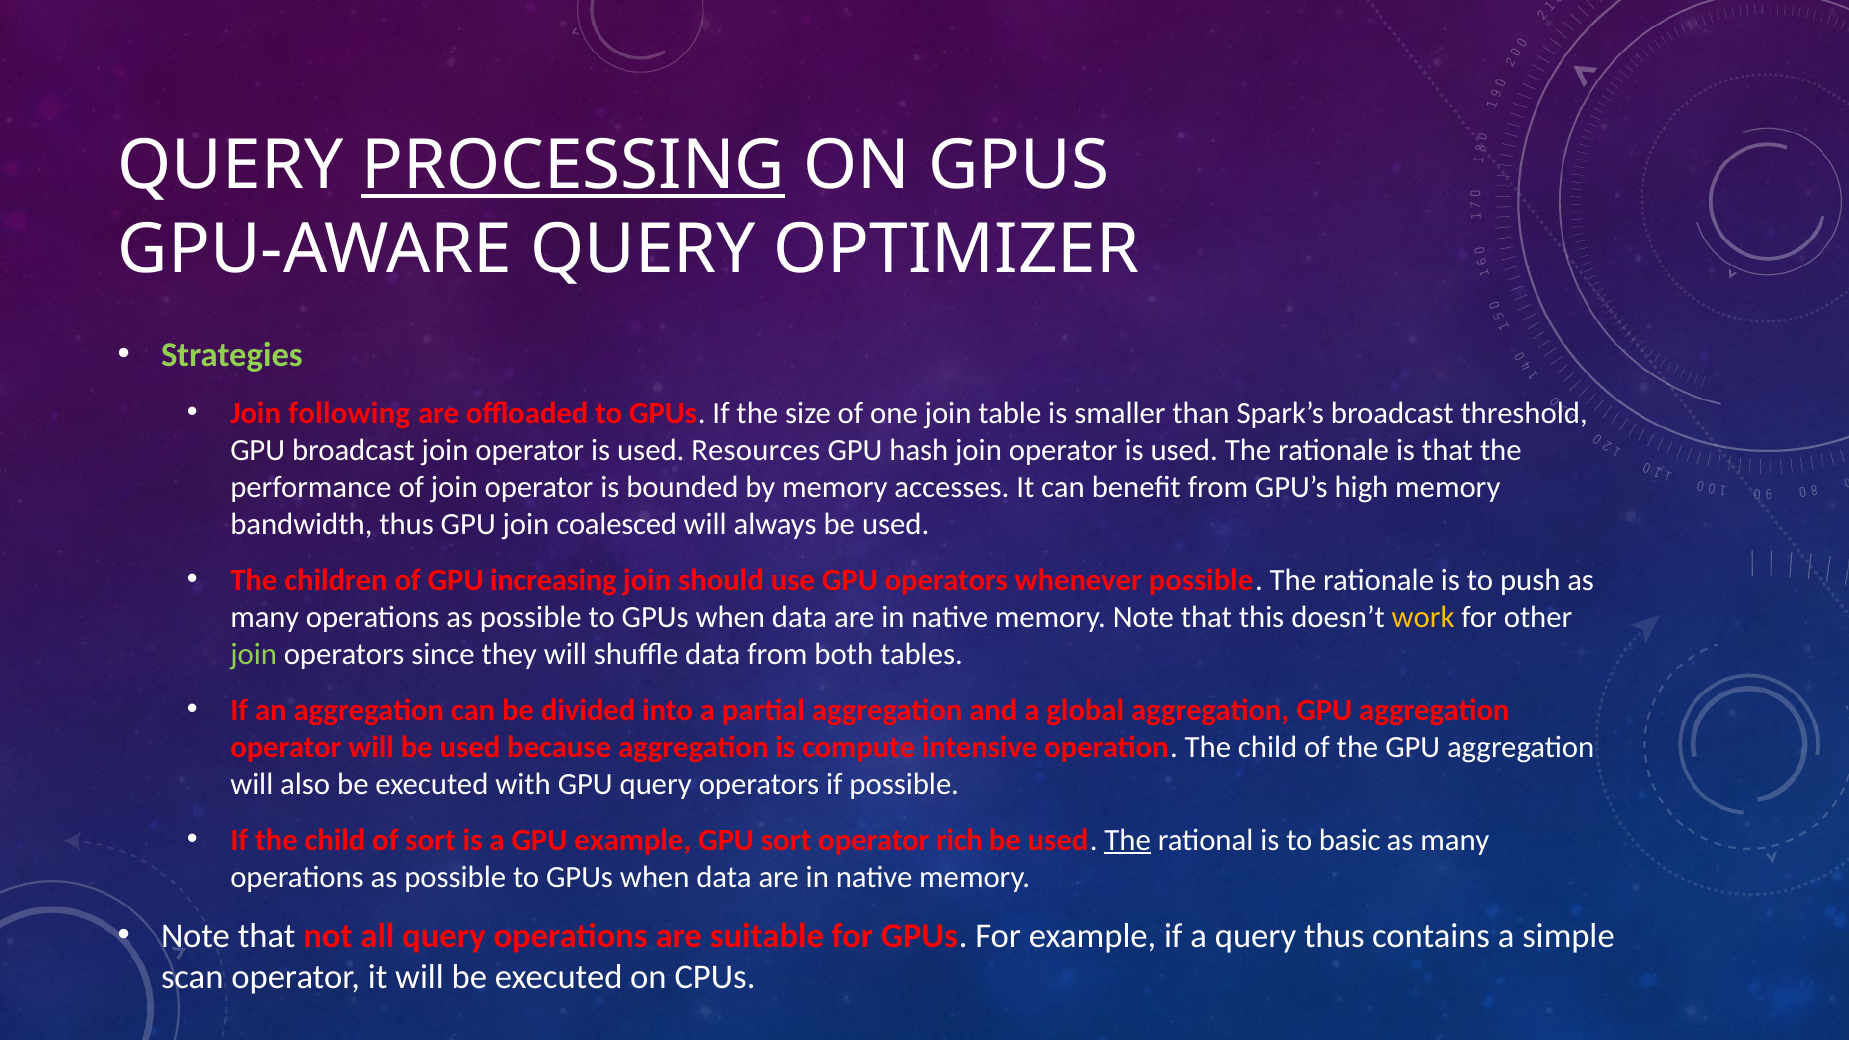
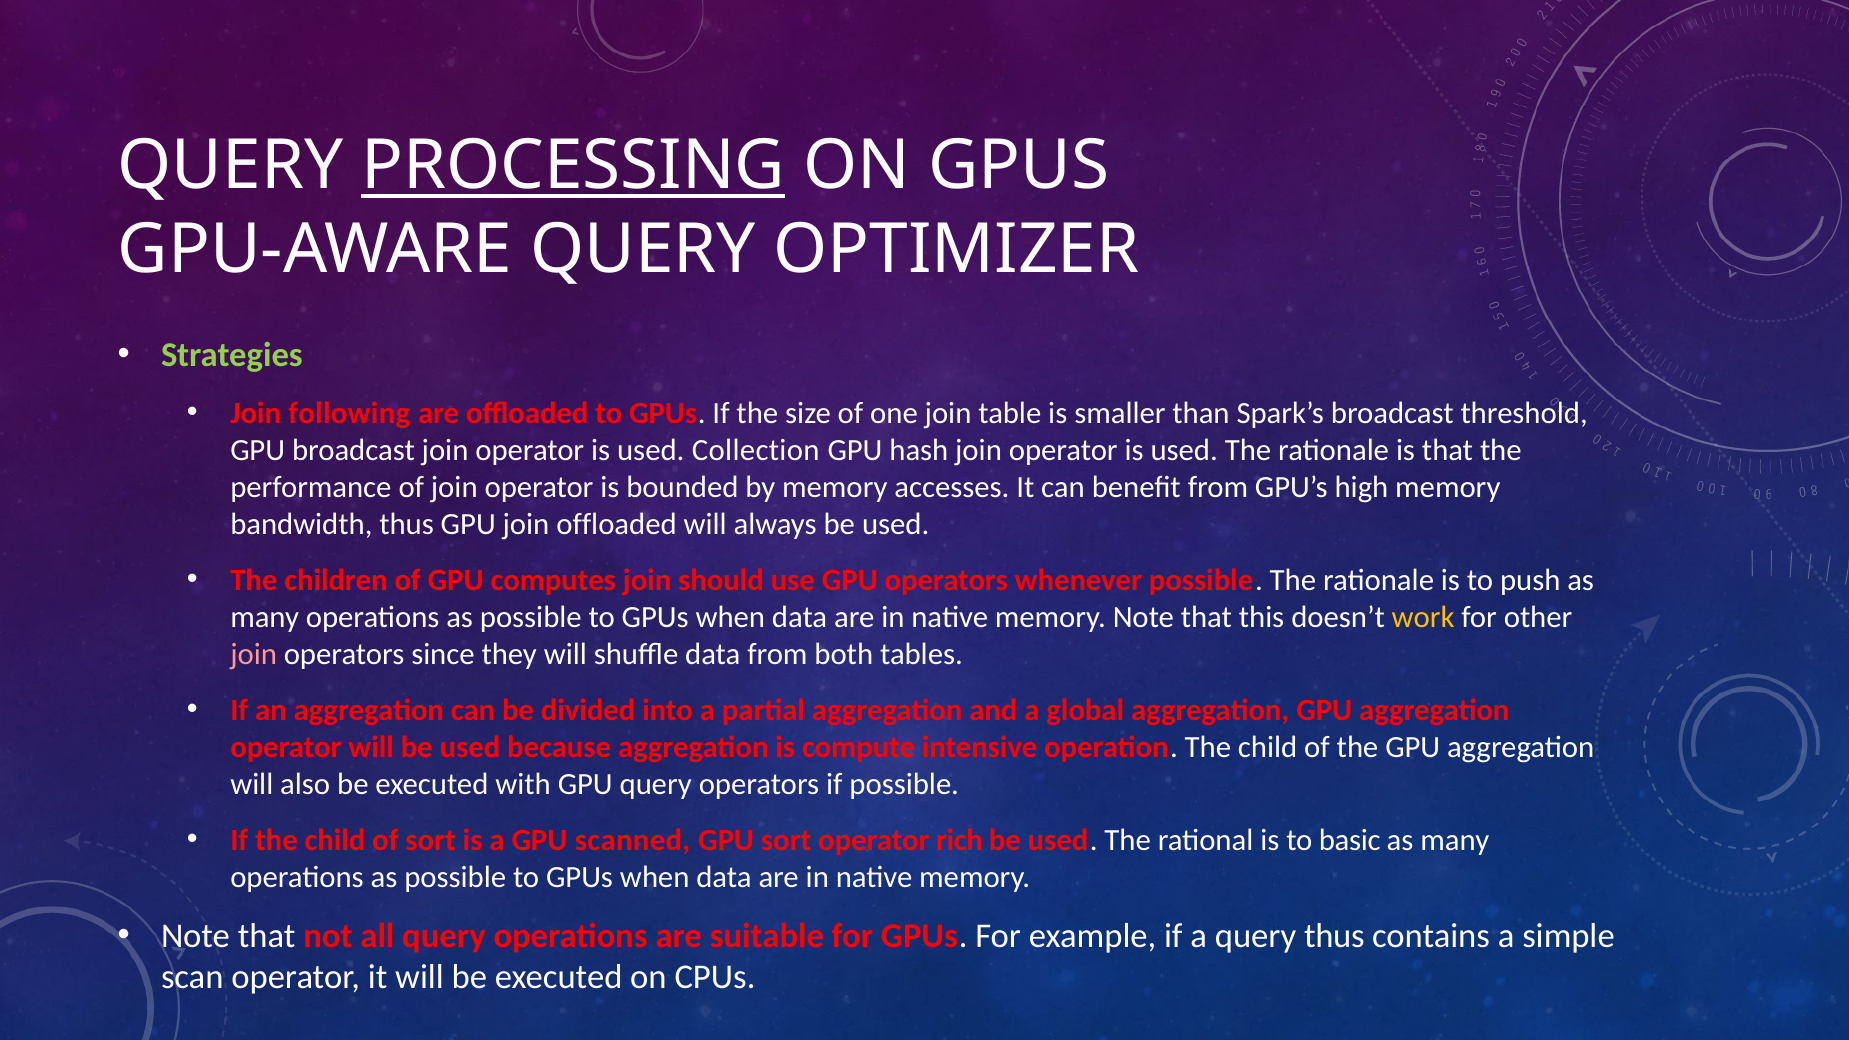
Resources: Resources -> Collection
join coalesced: coalesced -> offloaded
increasing: increasing -> computes
join at (254, 654) colour: light green -> pink
GPU example: example -> scanned
The at (1128, 840) underline: present -> none
